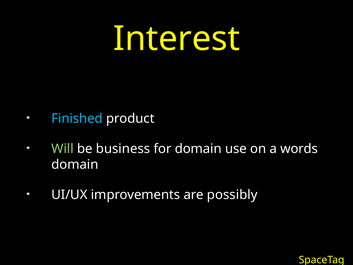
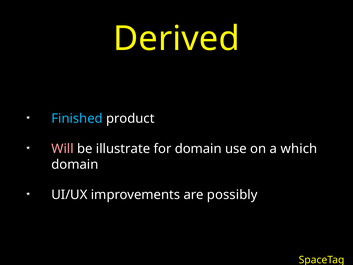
Interest: Interest -> Derived
Will colour: light green -> pink
business: business -> illustrate
words: words -> which
